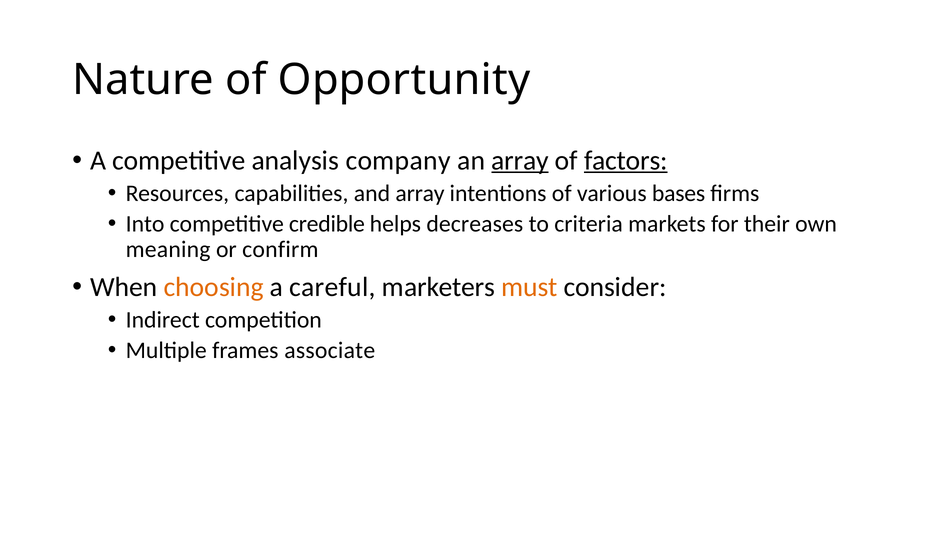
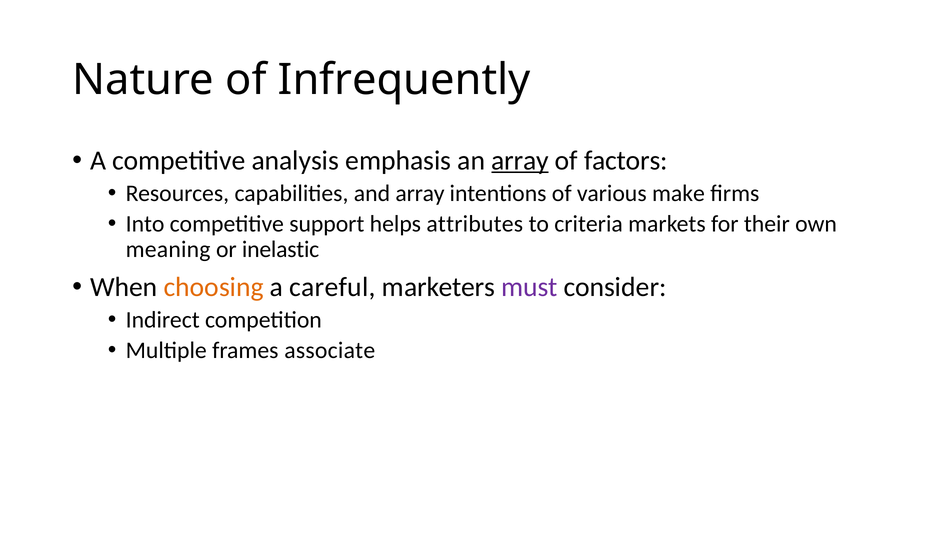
Opportunity: Opportunity -> Infrequently
company: company -> emphasis
factors underline: present -> none
bases: bases -> make
credible: credible -> support
decreases: decreases -> attributes
confirm: confirm -> inelastic
must colour: orange -> purple
